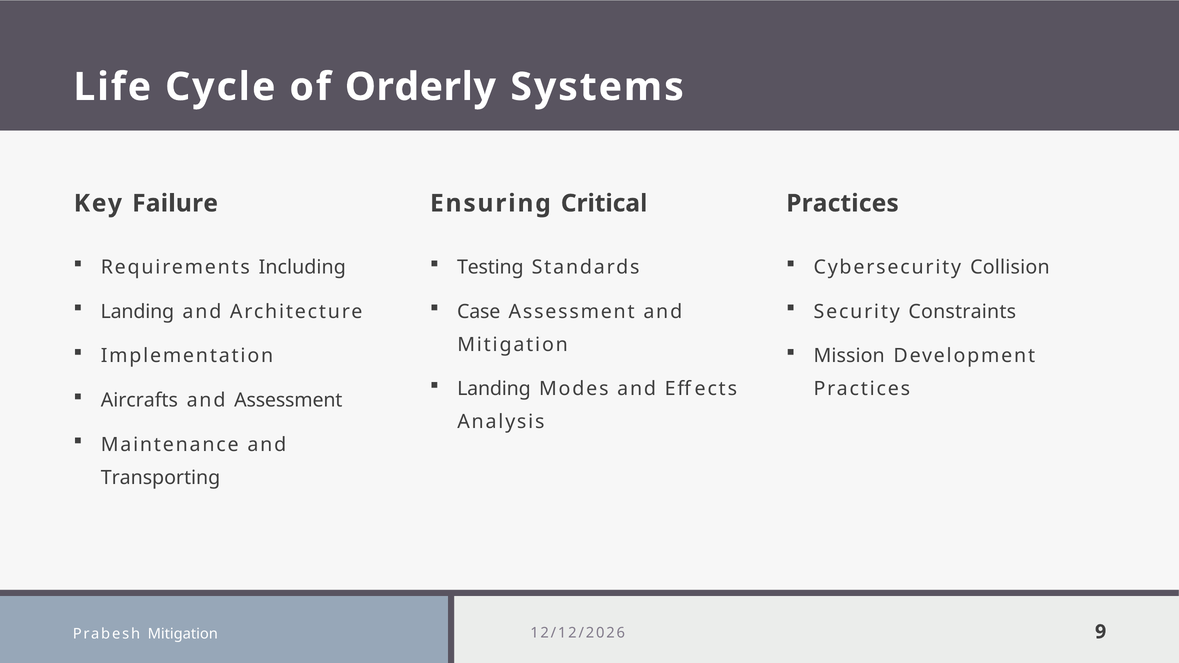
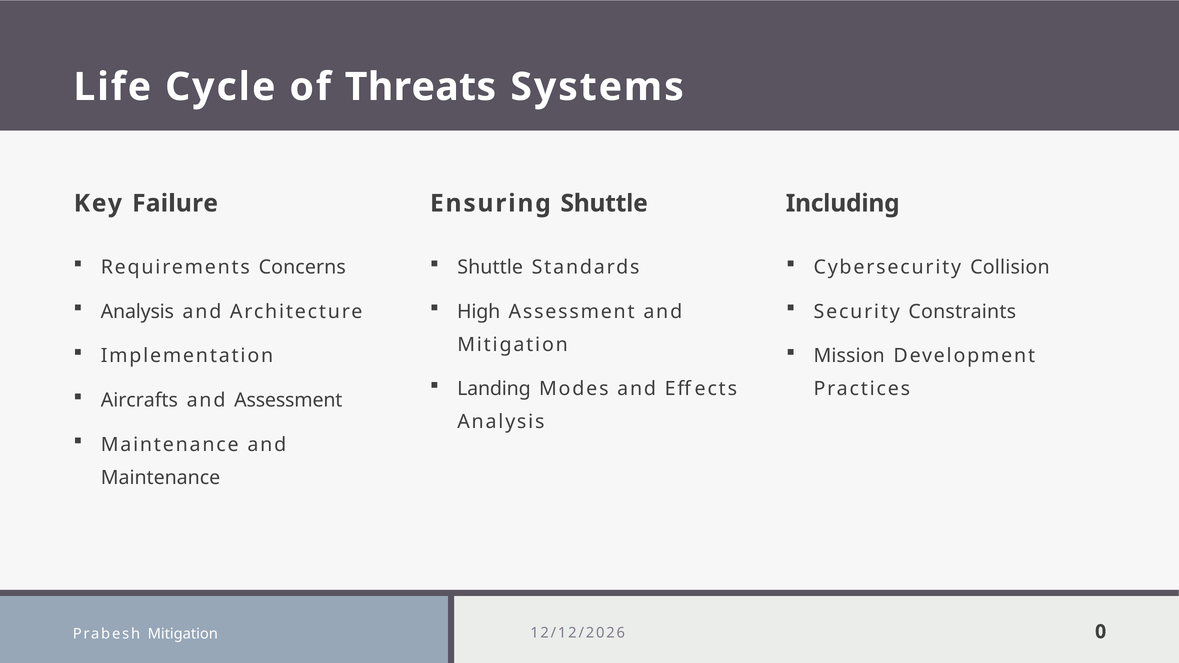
Orderly: Orderly -> Threats
Ensuring Critical: Critical -> Shuttle
Practices at (843, 203): Practices -> Including
Including: Including -> Concerns
Testing at (490, 267): Testing -> Shuttle
Landing at (137, 312): Landing -> Analysis
Case: Case -> High
Transporting at (161, 478): Transporting -> Maintenance
9: 9 -> 0
